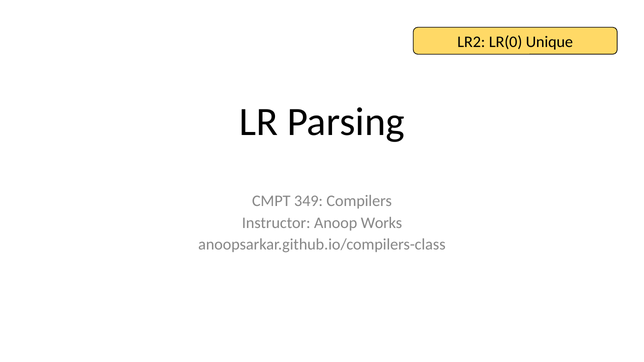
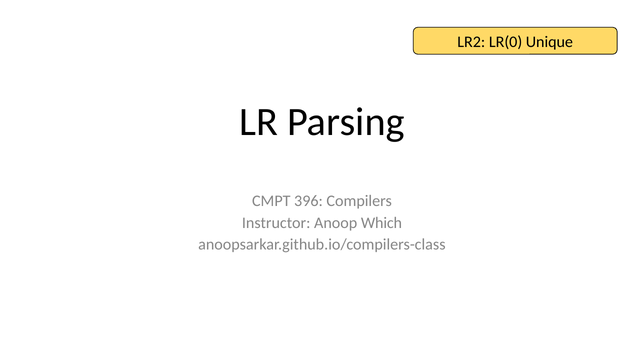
349: 349 -> 396
Works: Works -> Which
